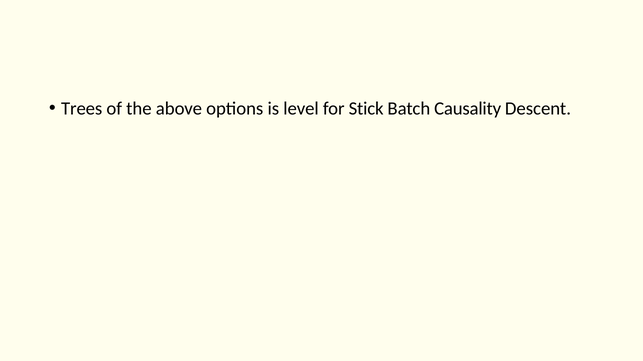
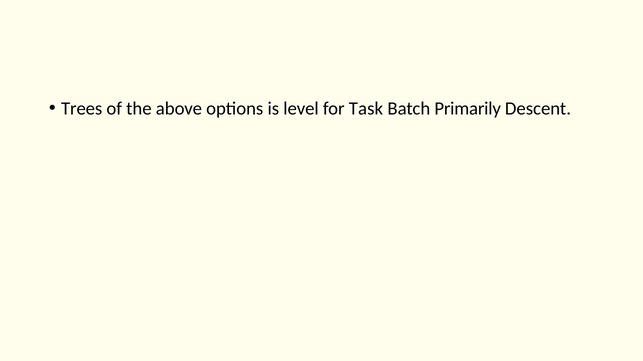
Stick: Stick -> Task
Causality: Causality -> Primarily
